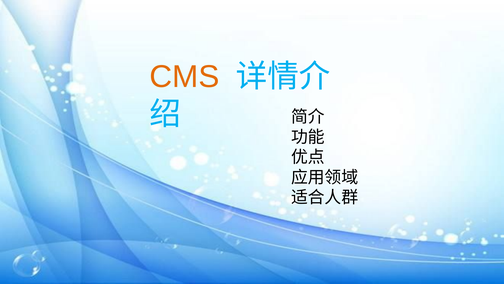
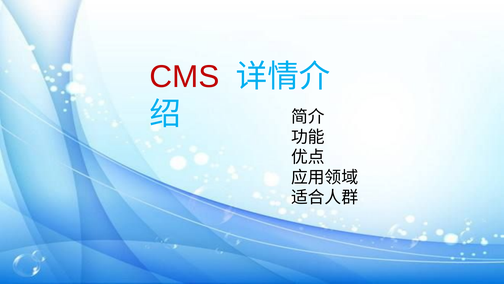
CMS colour: orange -> red
